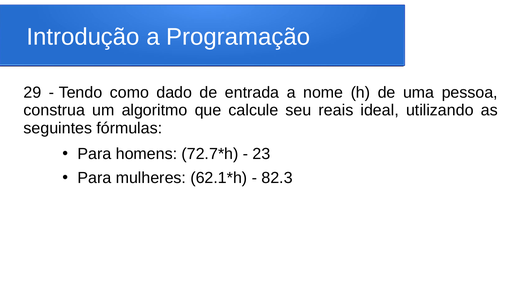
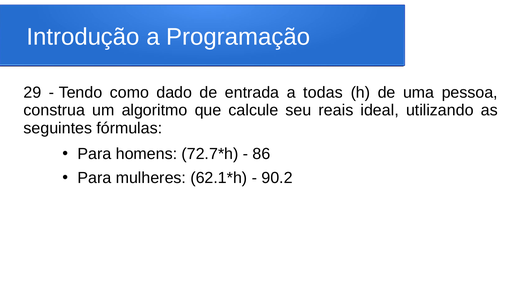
nome: nome -> todas
23: 23 -> 86
82.3: 82.3 -> 90.2
